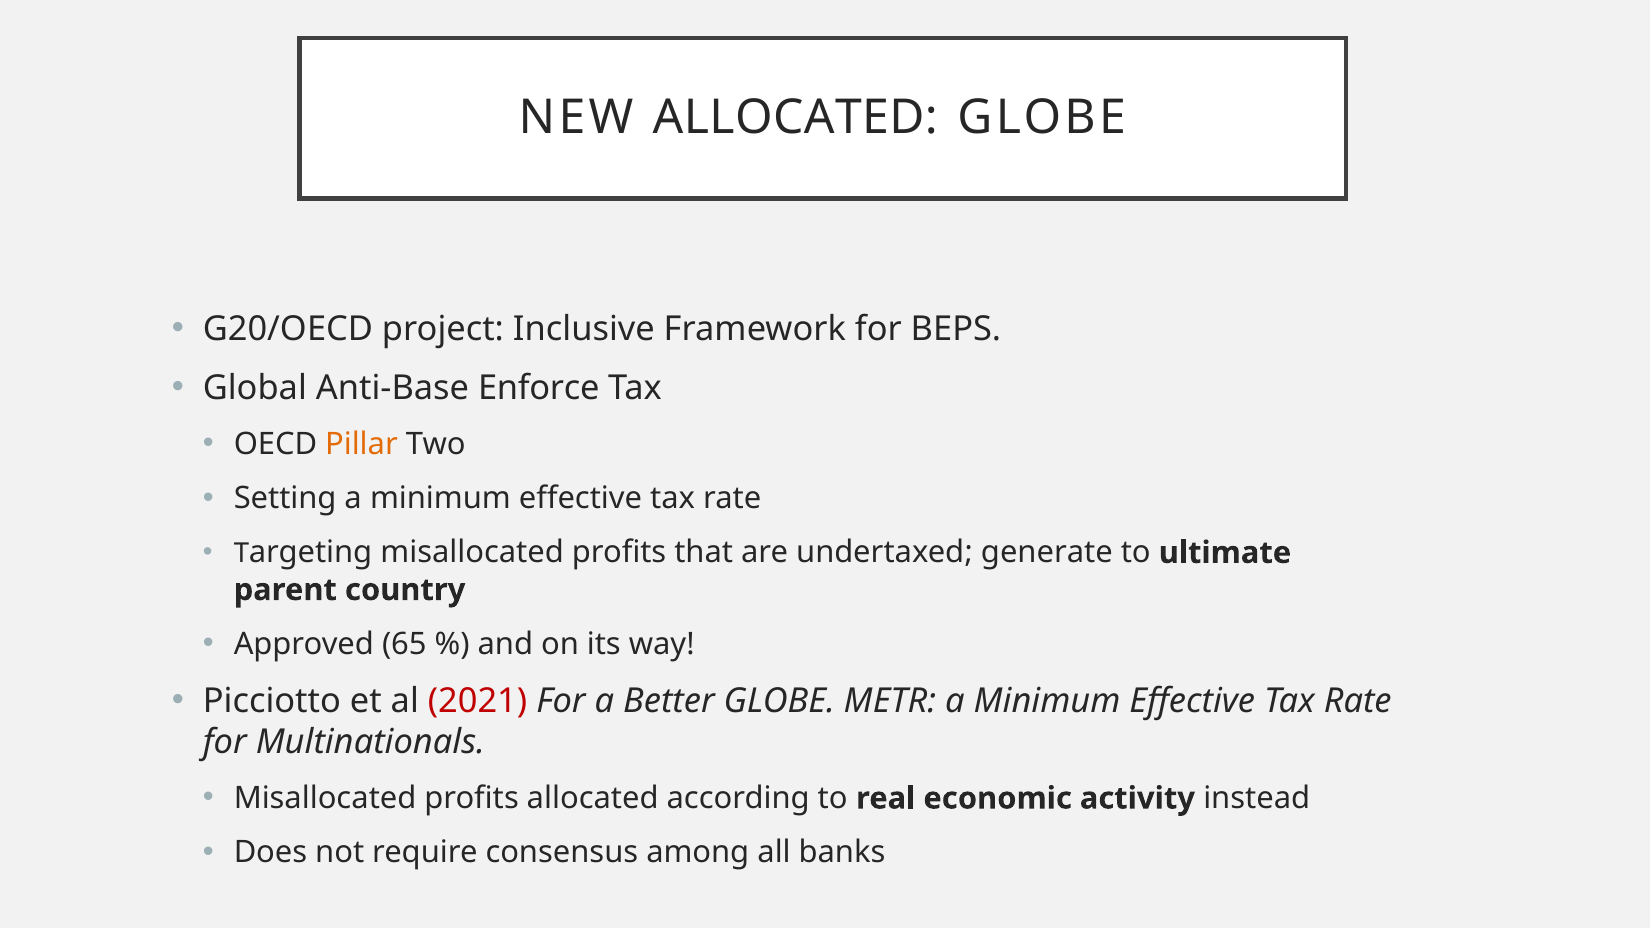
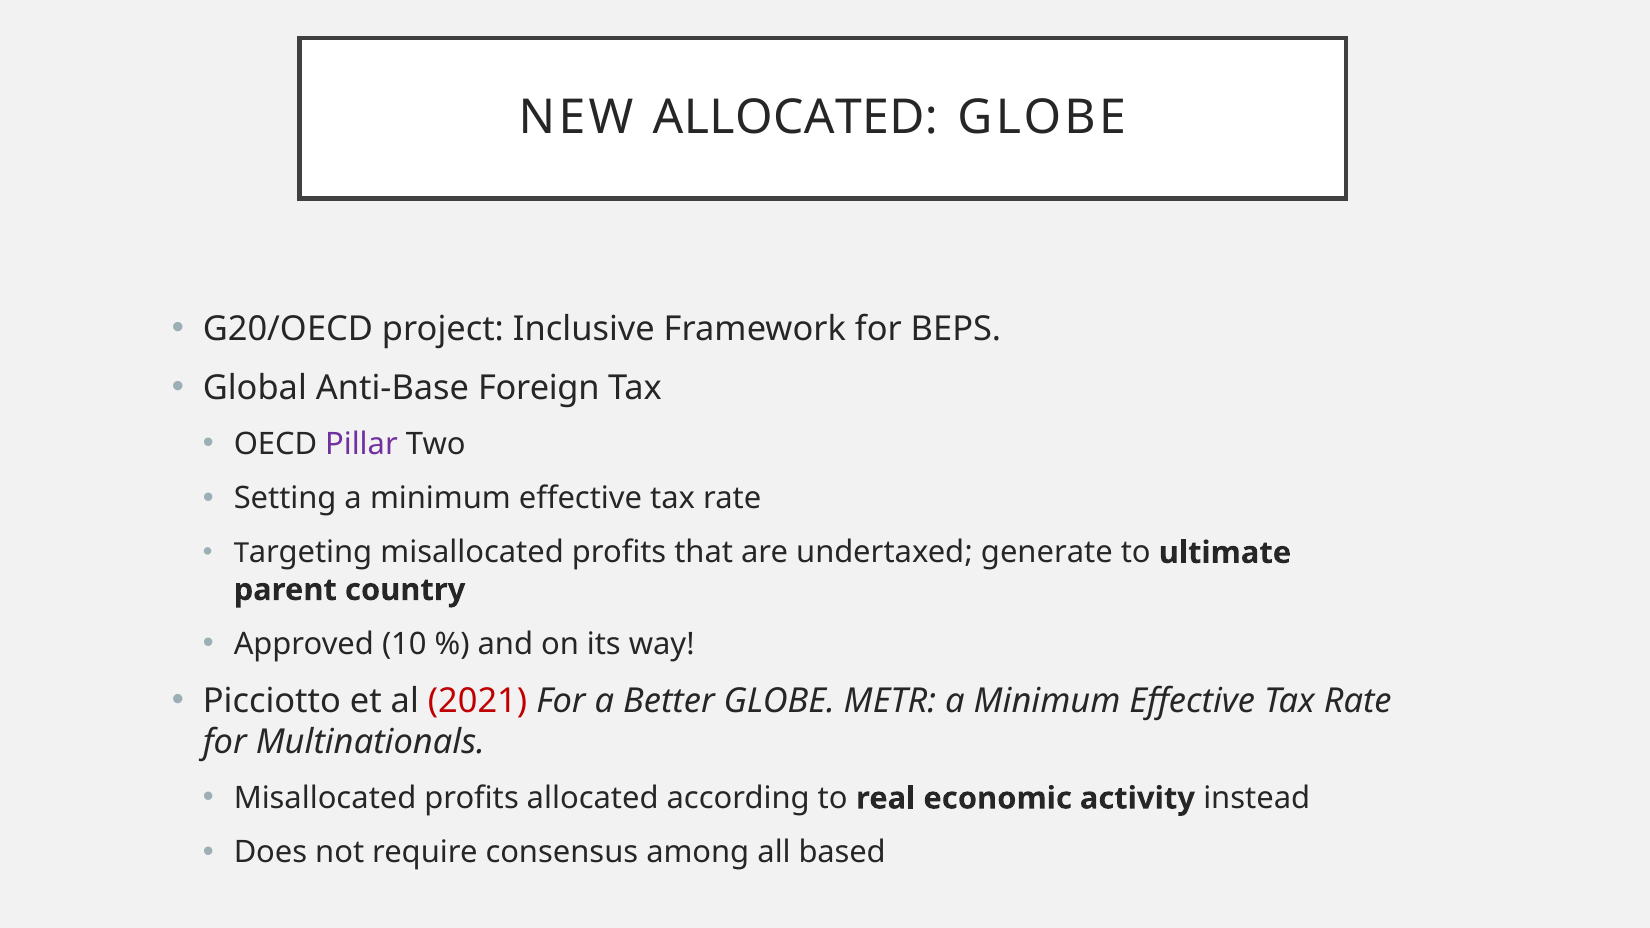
Enforce: Enforce -> Foreign
Pillar colour: orange -> purple
65: 65 -> 10
banks: banks -> based
